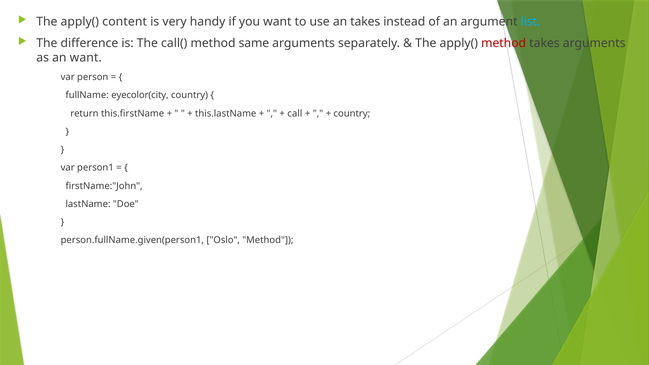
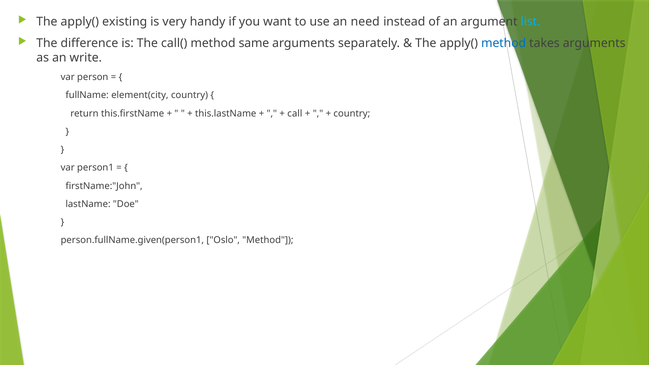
content: content -> existing
an takes: takes -> need
method at (504, 43) colour: red -> blue
an want: want -> write
eyecolor(city: eyecolor(city -> element(city
